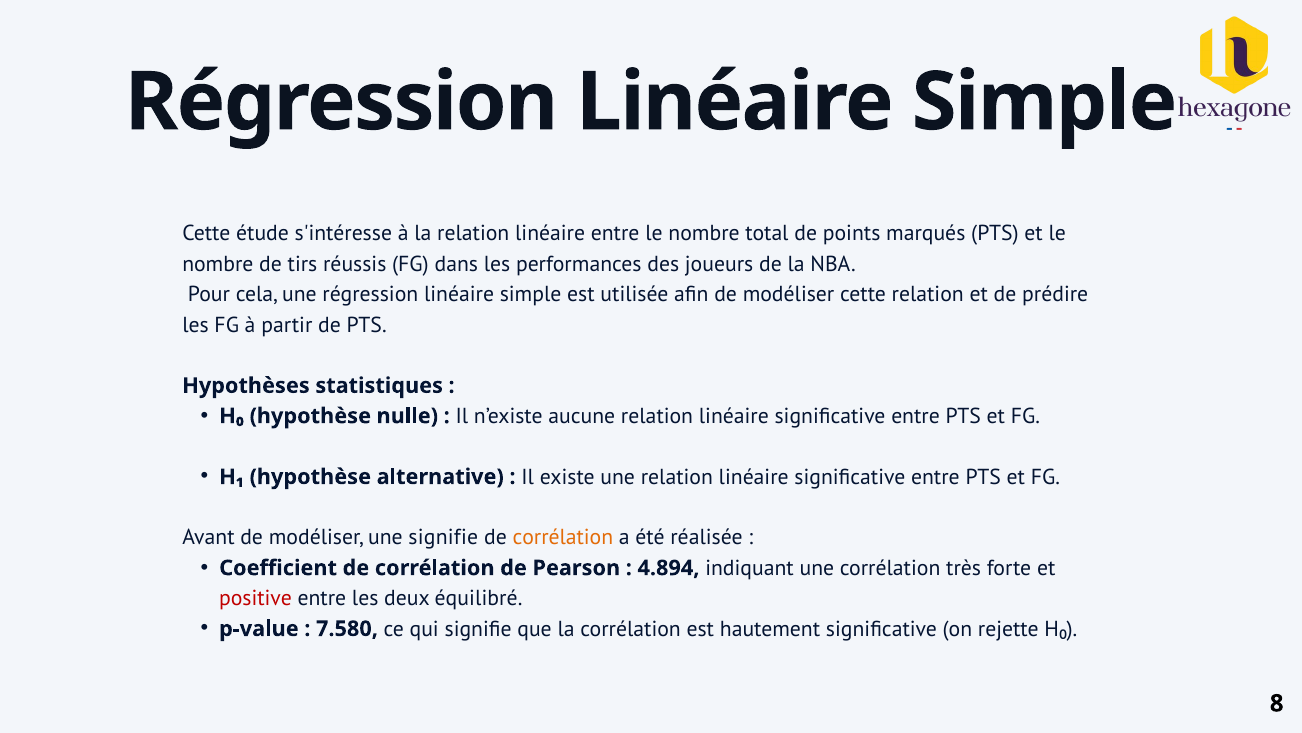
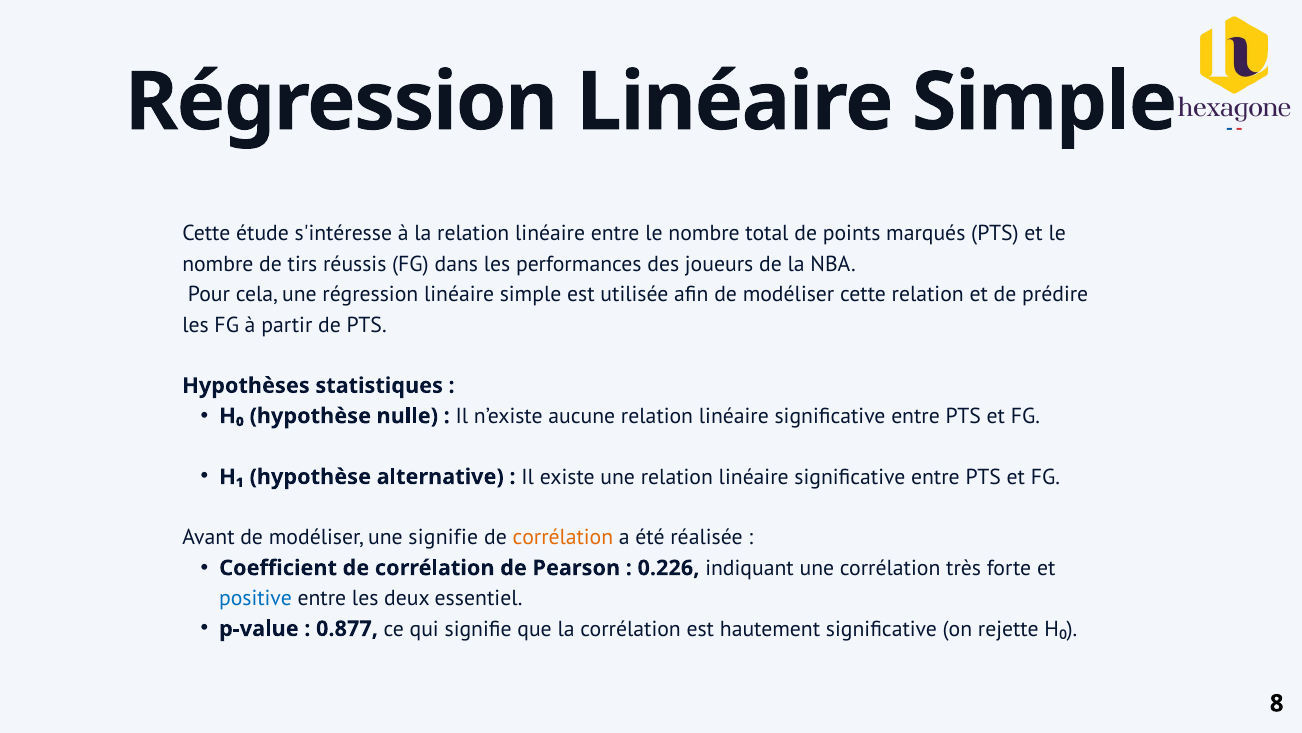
4.894: 4.894 -> 0.226
positive colour: red -> blue
équilibré: équilibré -> essentiel
7.580: 7.580 -> 0.877
